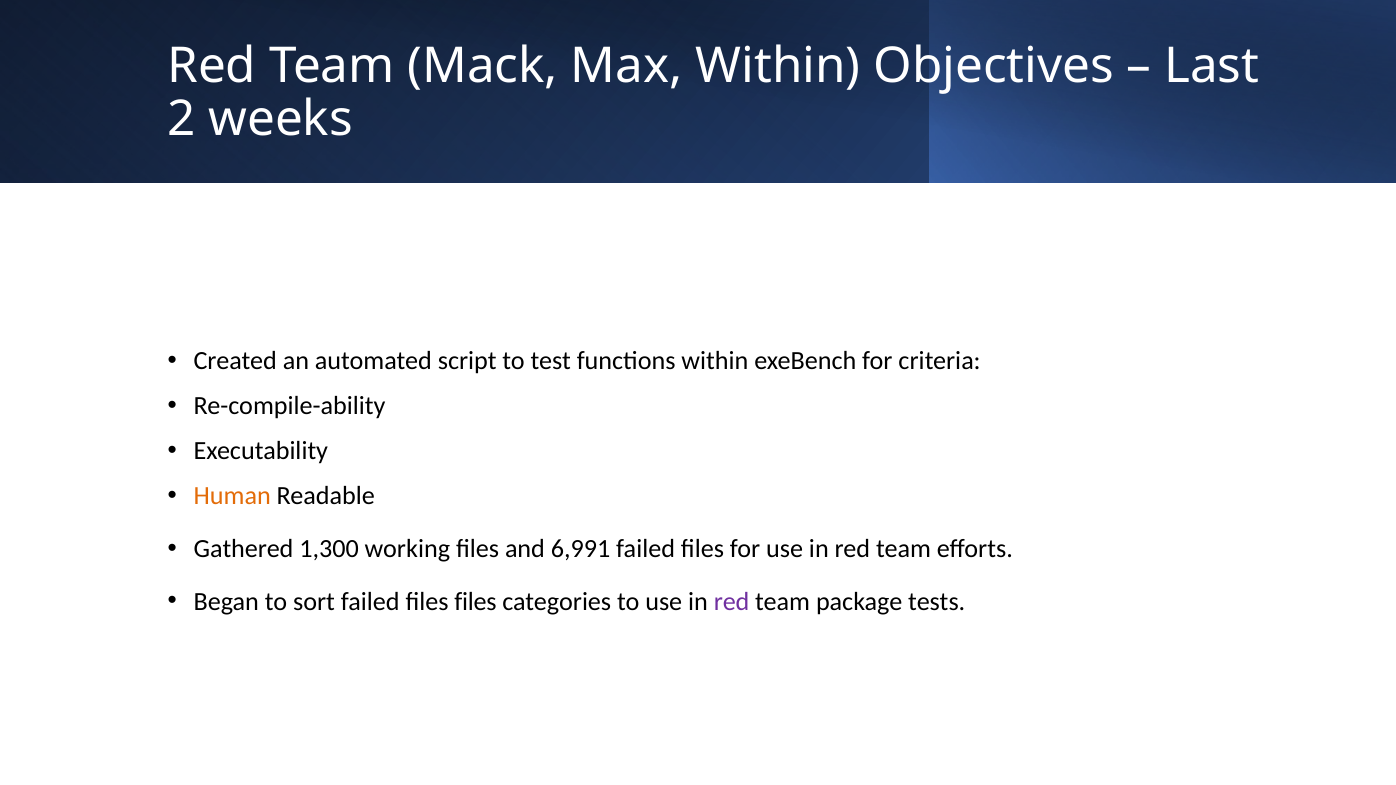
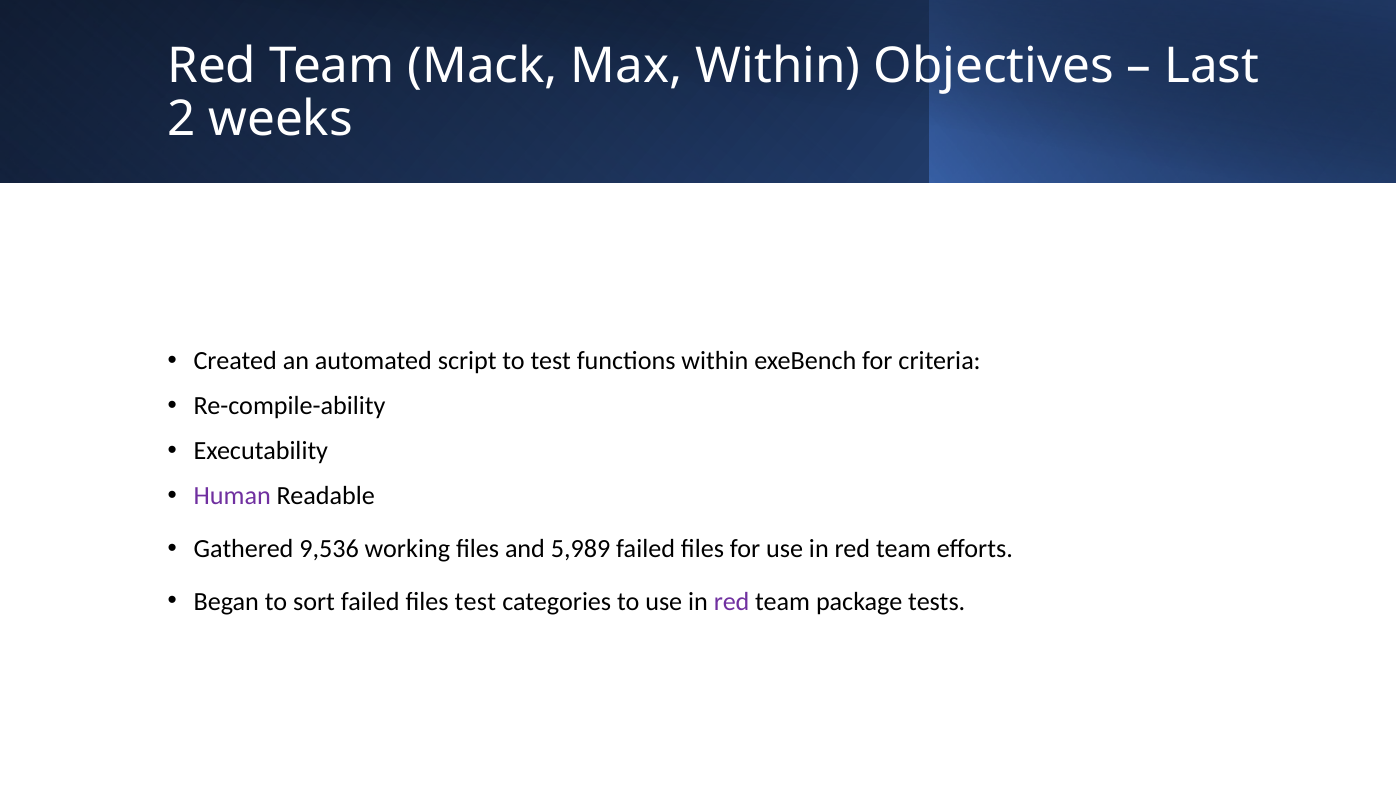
Human colour: orange -> purple
1,300: 1,300 -> 9,536
6,991: 6,991 -> 5,989
files files: files -> test
